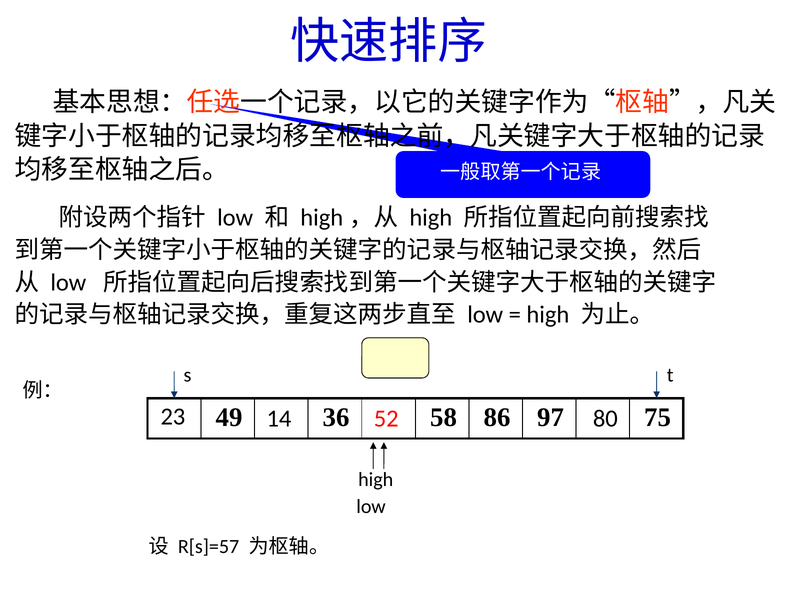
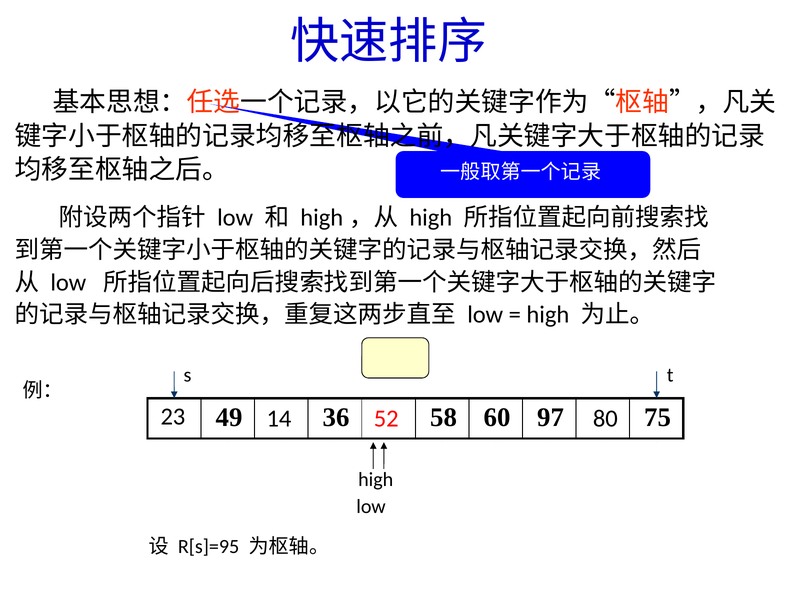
86: 86 -> 60
R[s]=57: R[s]=57 -> R[s]=95
